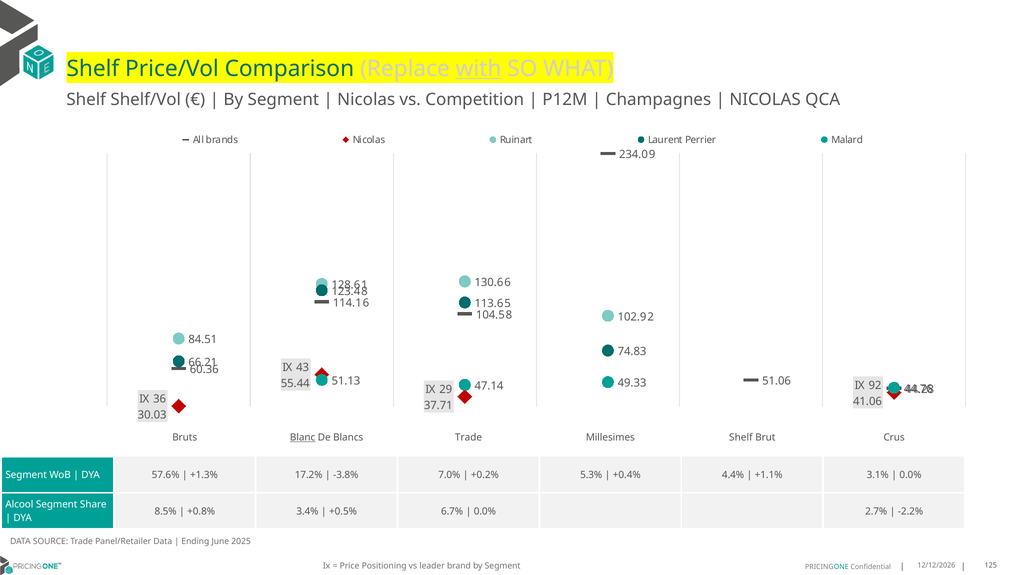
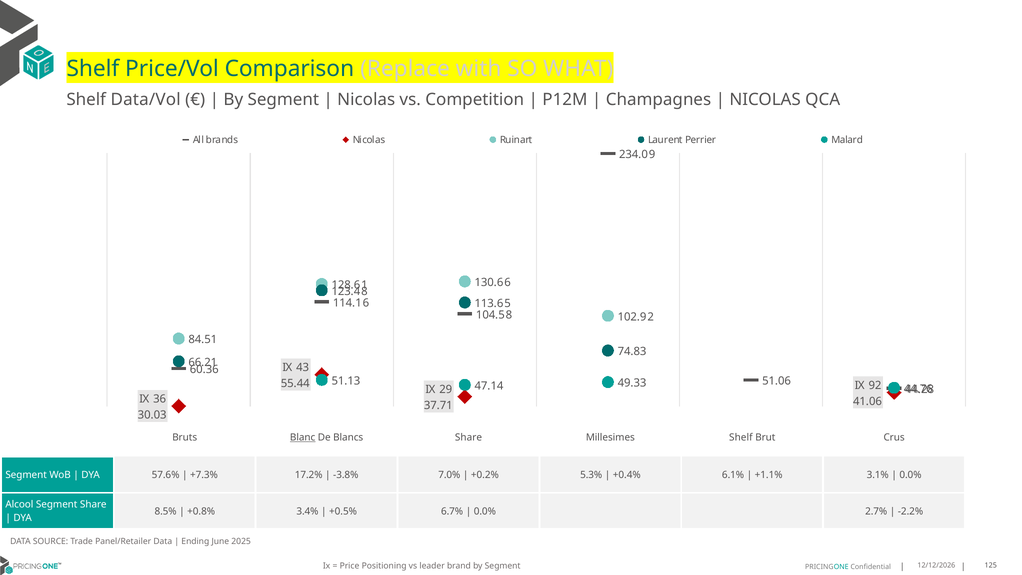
with underline: present -> none
Shelf/Vol: Shelf/Vol -> Data/Vol
Blancs Trade: Trade -> Share
+1.3%: +1.3% -> +7.3%
4.4%: 4.4% -> 6.1%
